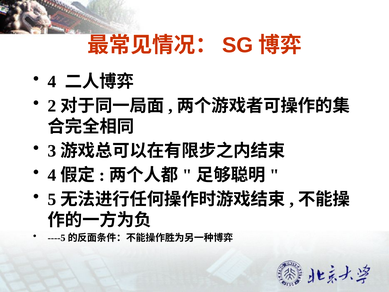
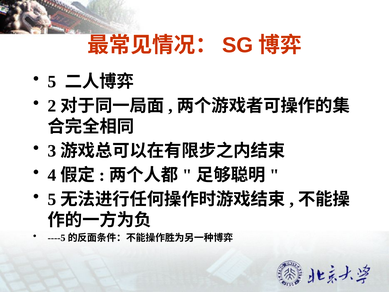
4 at (52, 82): 4 -> 5
